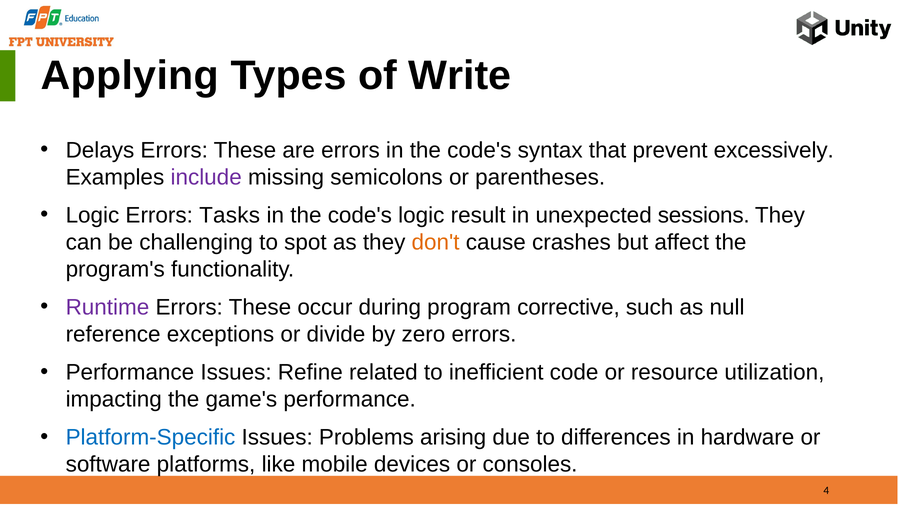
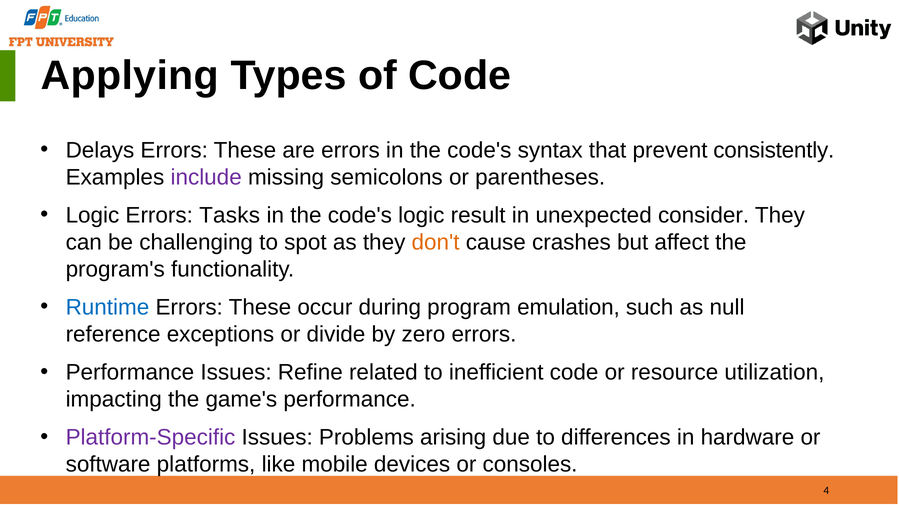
of Write: Write -> Code
excessively: excessively -> consistently
sessions: sessions -> consider
Runtime colour: purple -> blue
corrective: corrective -> emulation
Platform-Specific colour: blue -> purple
